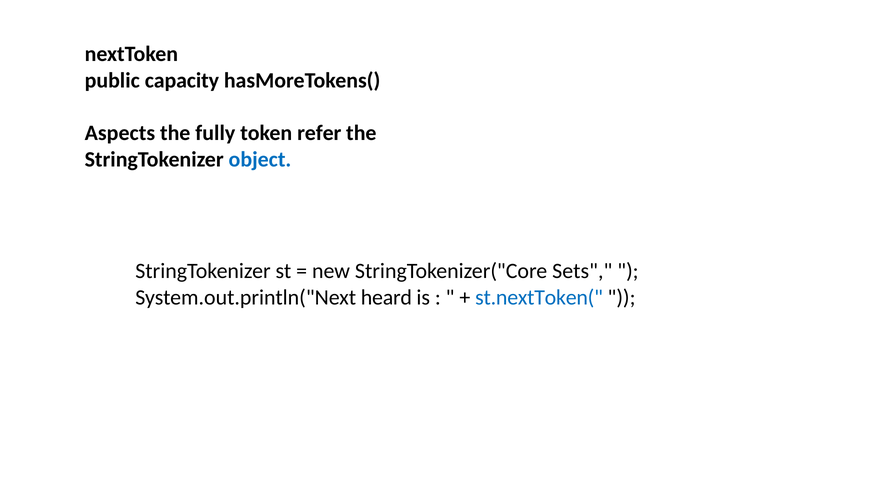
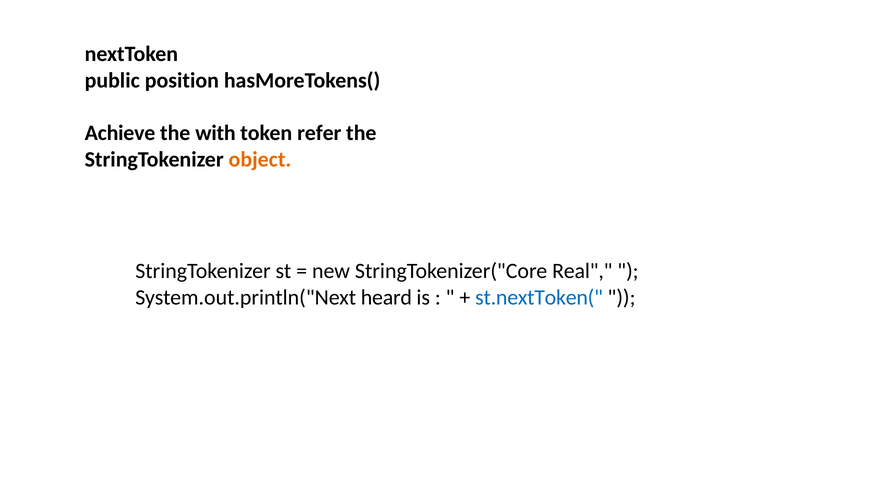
capacity: capacity -> position
Aspects: Aspects -> Achieve
fully: fully -> with
object colour: blue -> orange
Sets: Sets -> Real
